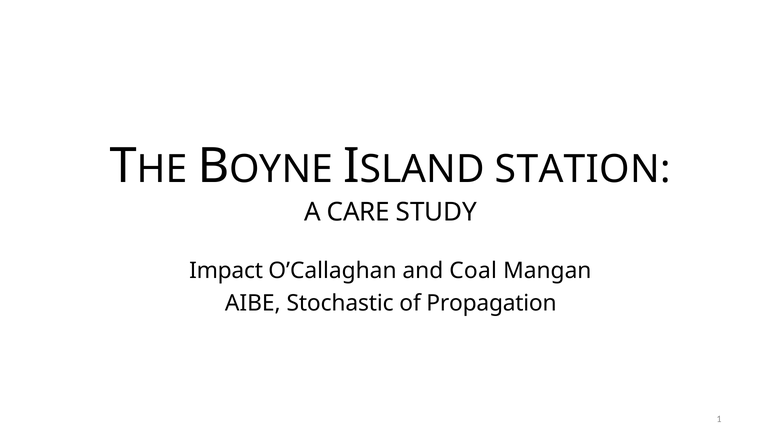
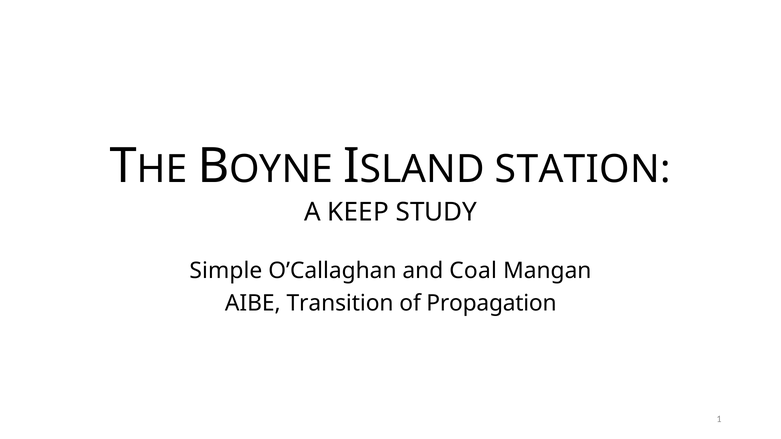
CARE: CARE -> KEEP
Impact: Impact -> Simple
Stochastic: Stochastic -> Transition
